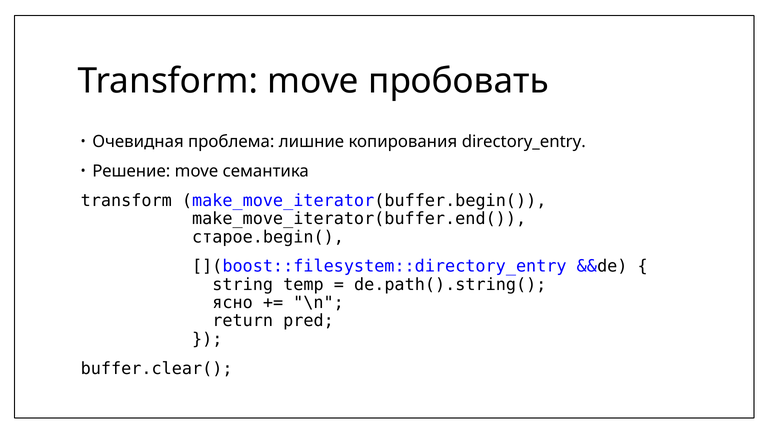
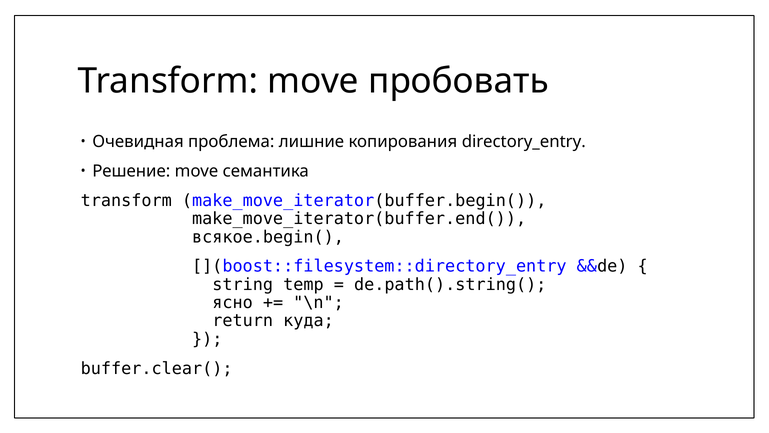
старое.begin(: старое.begin( -> всякое.begin(
pred: pred -> куда
